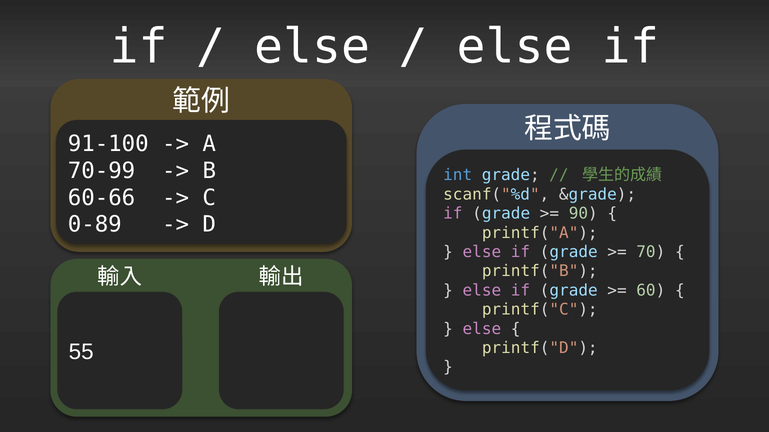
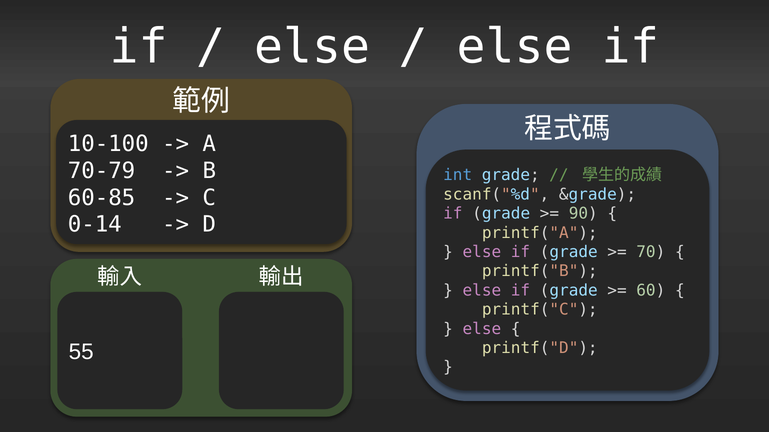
91-100: 91-100 -> 10-100
70-99: 70-99 -> 70-79
60-66: 60-66 -> 60-85
0-89: 0-89 -> 0-14
